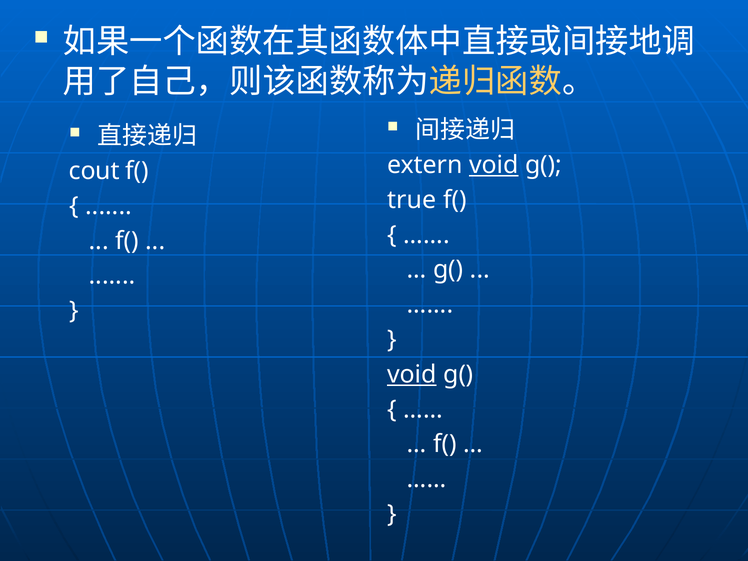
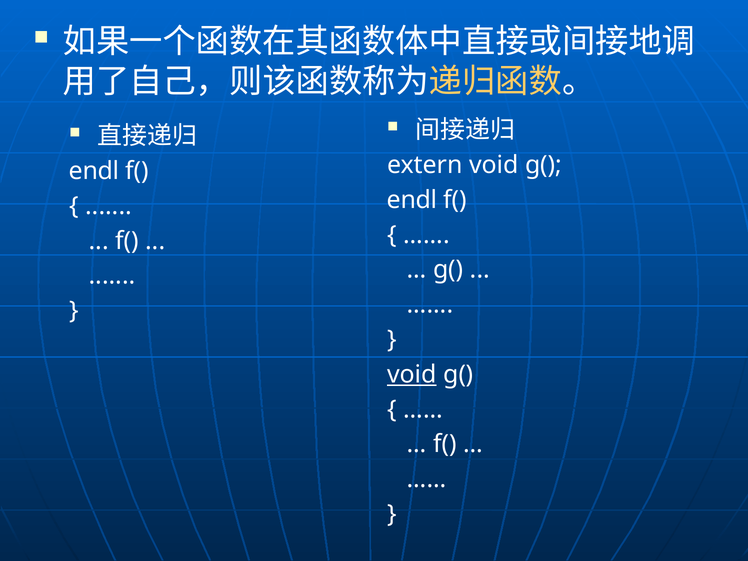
void at (494, 165) underline: present -> none
cout at (94, 171): cout -> endl
true at (412, 200): true -> endl
